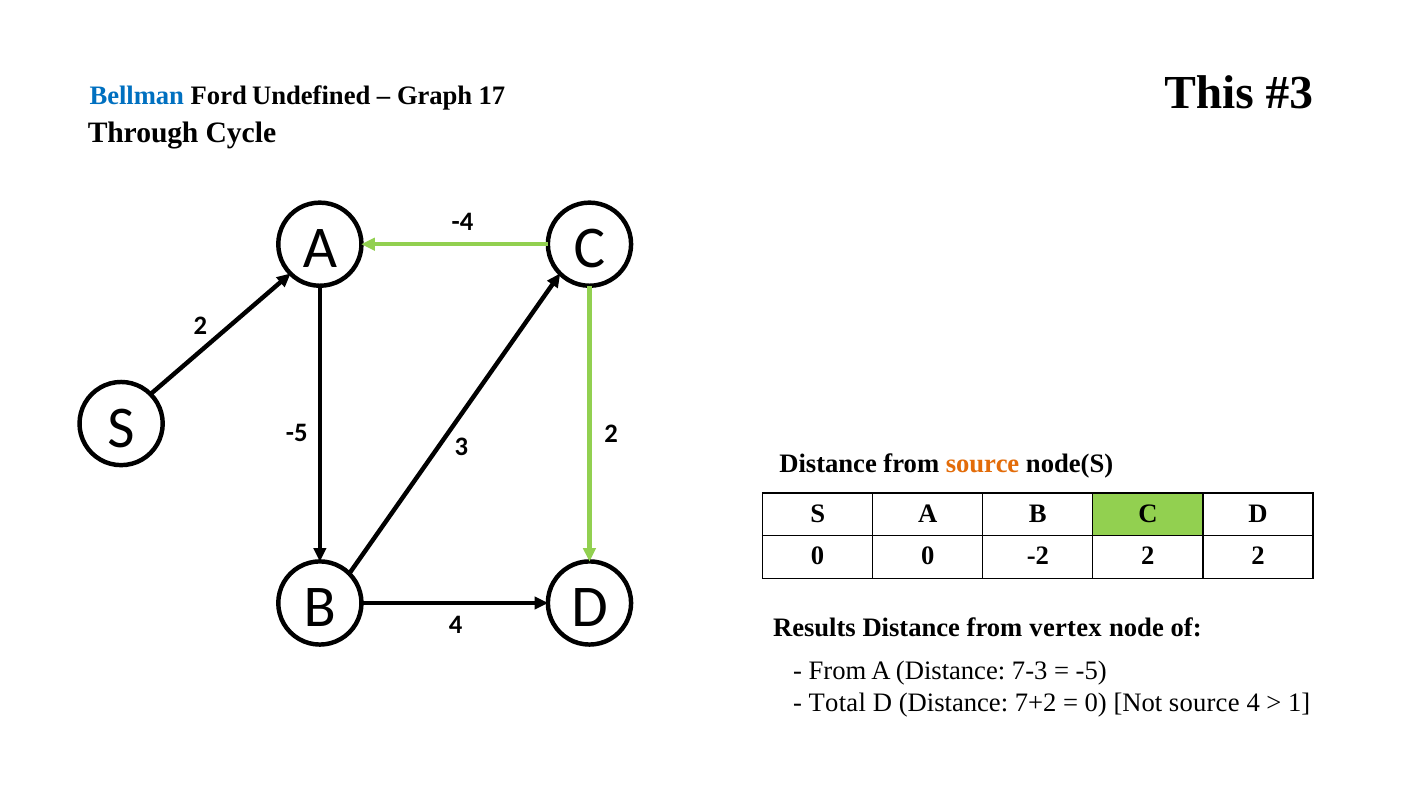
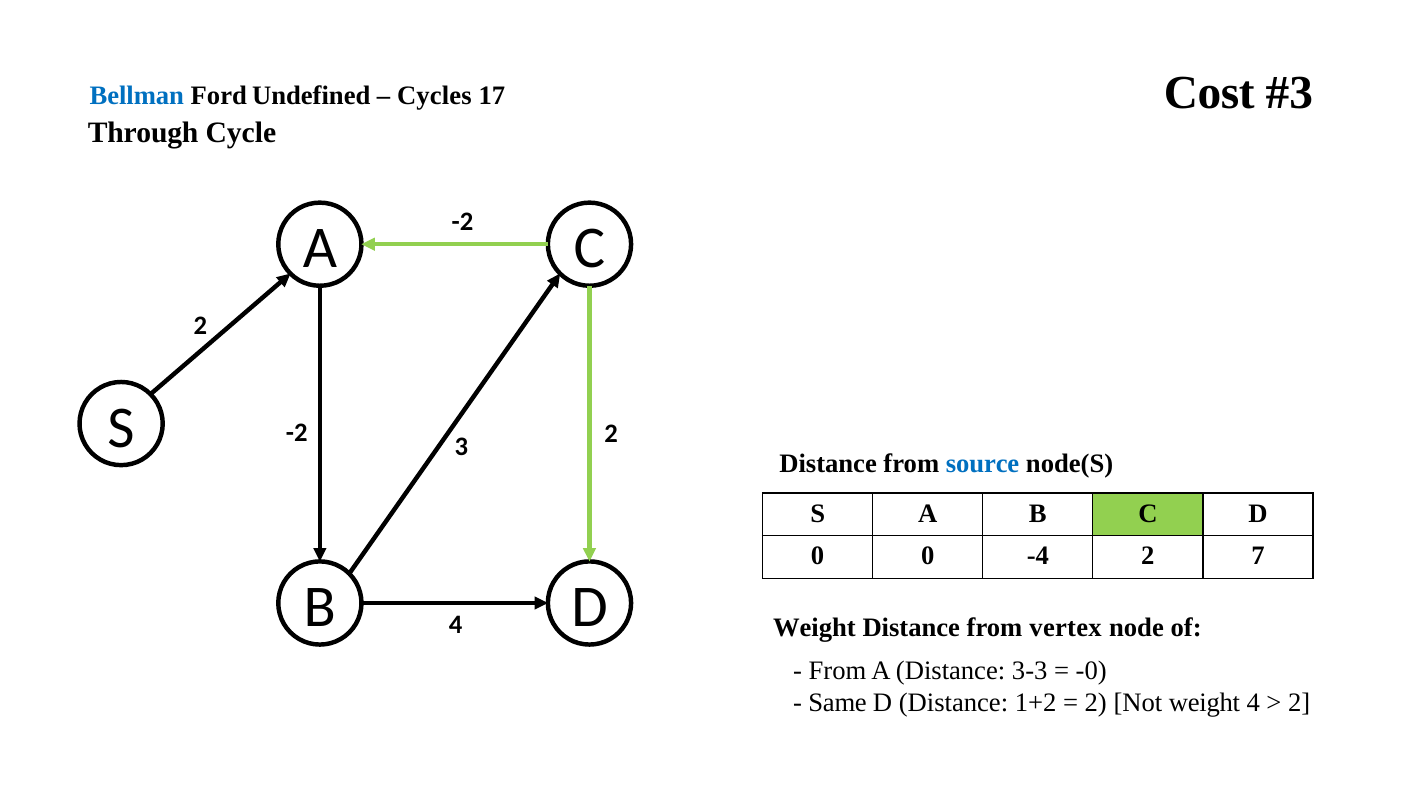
This: This -> Cost
Graph: Graph -> Cycles
-4 at (462, 222): -4 -> -2
-5 at (297, 433): -5 -> -2
source at (983, 464) colour: orange -> blue
-2: -2 -> -4
2 2: 2 -> 7
Results at (814, 628): Results -> Weight
7-3: 7-3 -> 3-3
-5 at (1091, 671): -5 -> -0
Total: Total -> Same
7+2: 7+2 -> 1+2
0 at (1096, 703): 0 -> 2
Not source: source -> weight
1 at (1299, 703): 1 -> 2
